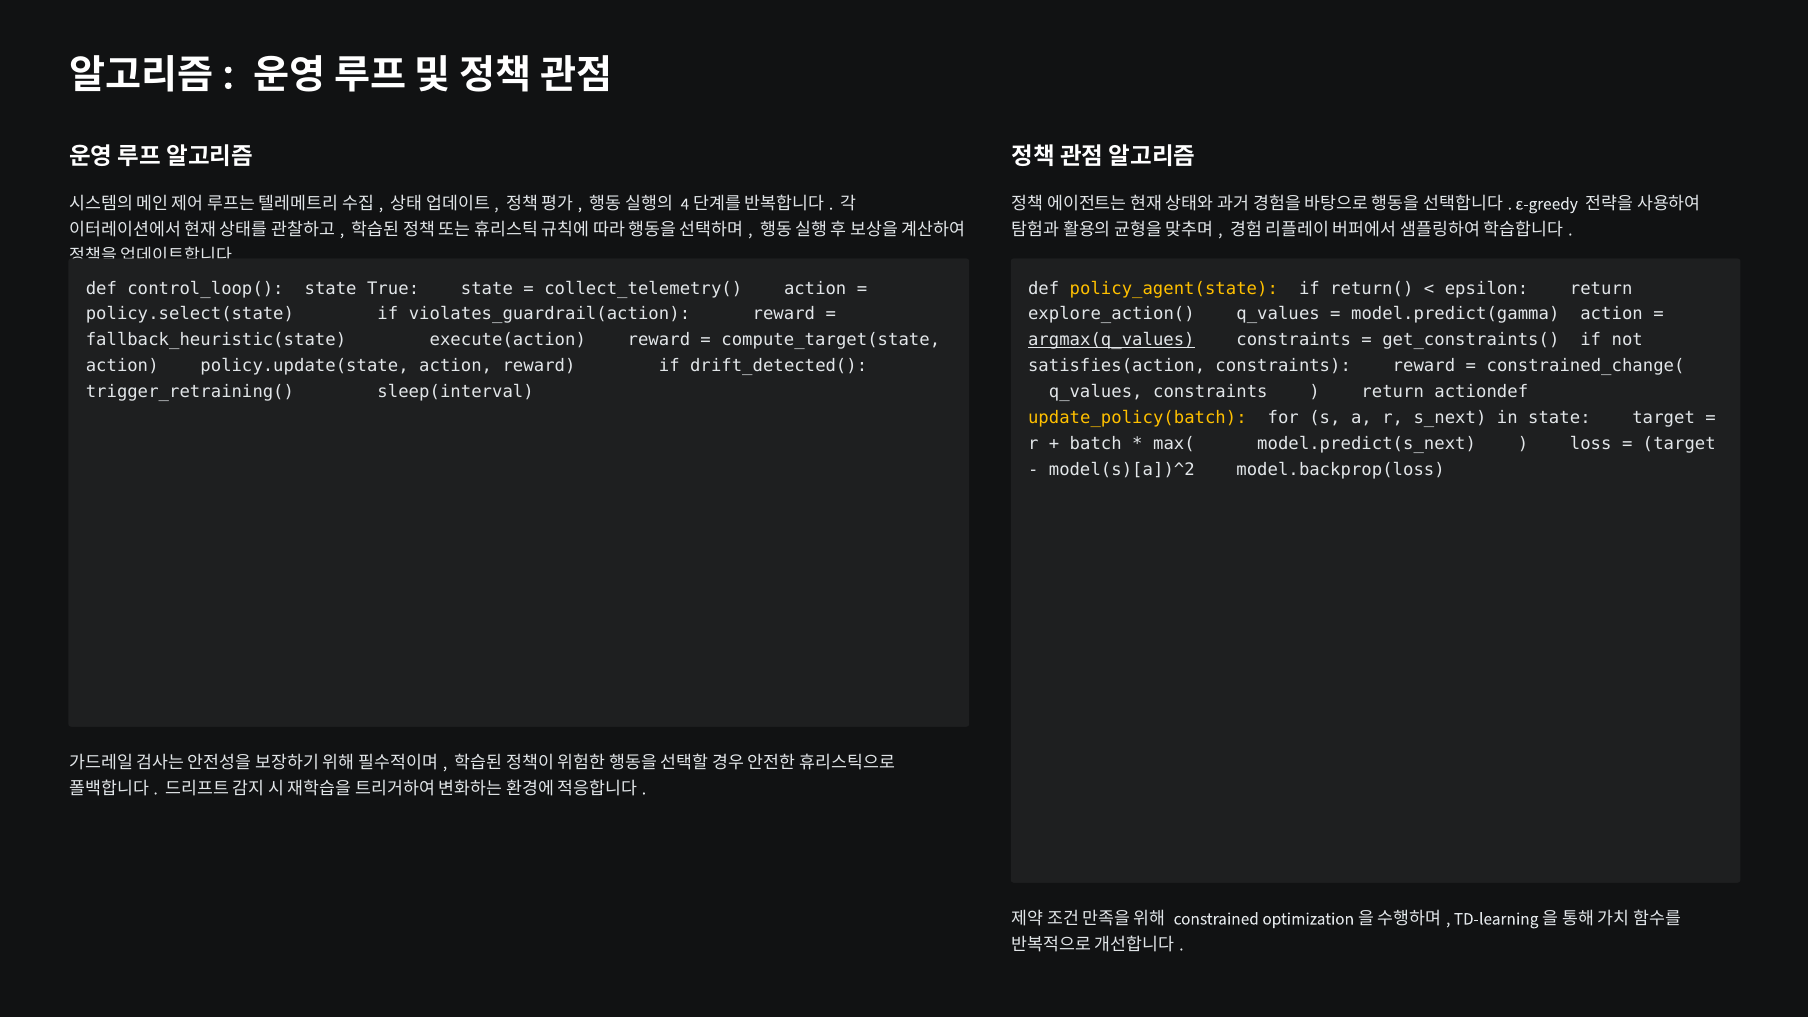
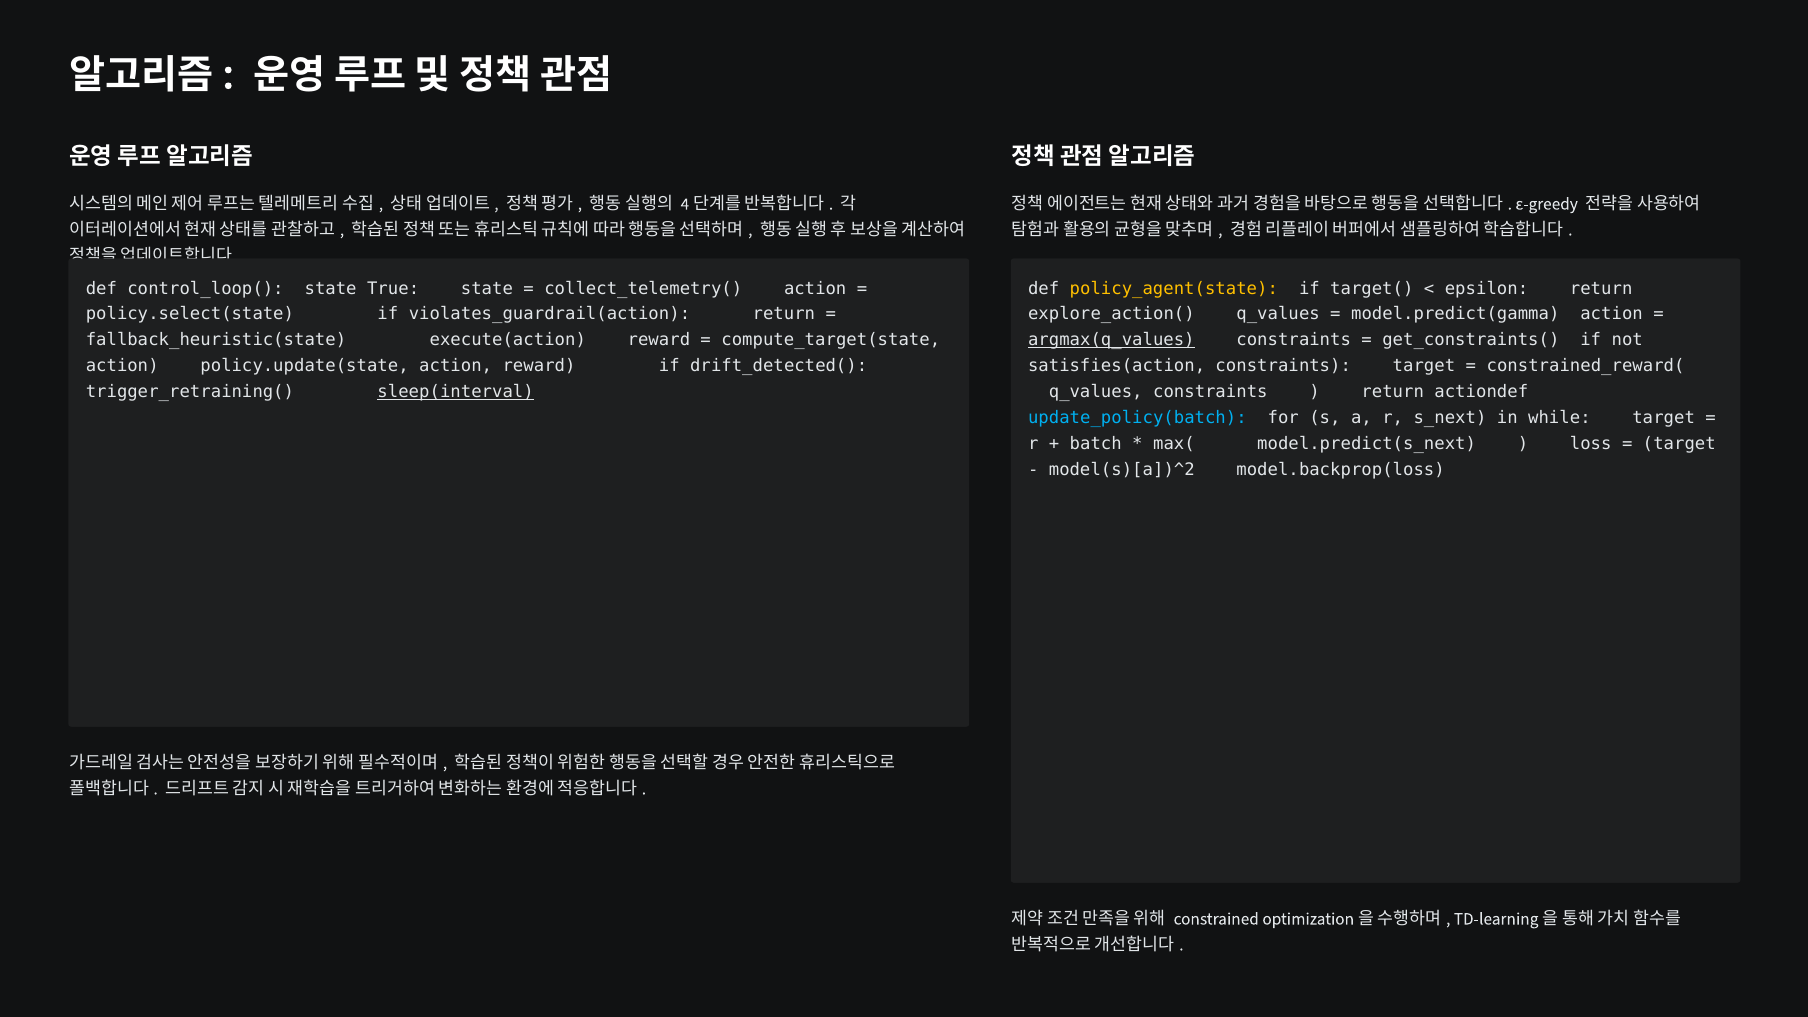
return(: return( -> target(
violates_guardrail(action reward: reward -> return
constraints reward: reward -> target
constrained_change(: constrained_change( -> constrained_reward(
sleep(interval underline: none -> present
update_policy(batch colour: yellow -> light blue
in state: state -> while
